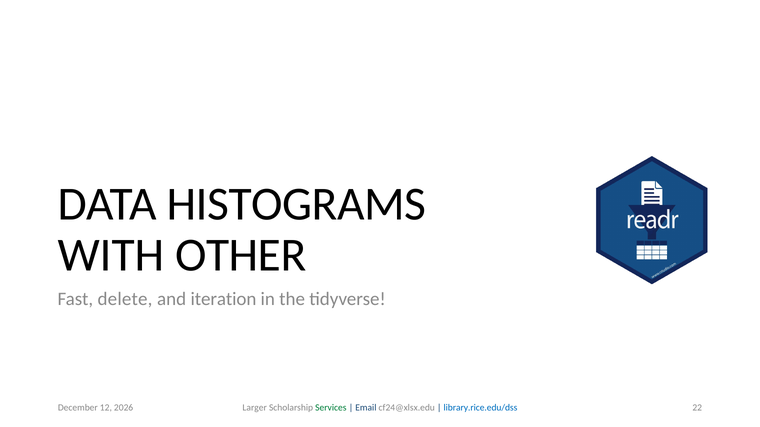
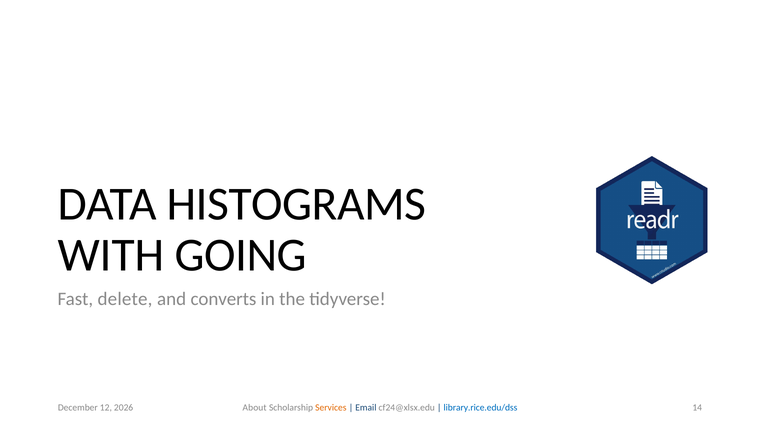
OTHER: OTHER -> GOING
iteration: iteration -> converts
22: 22 -> 14
Larger: Larger -> About
Services colour: green -> orange
